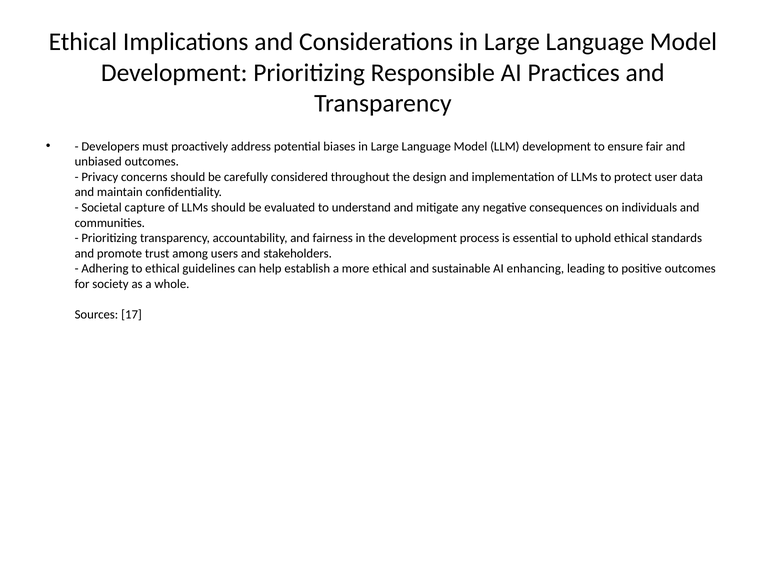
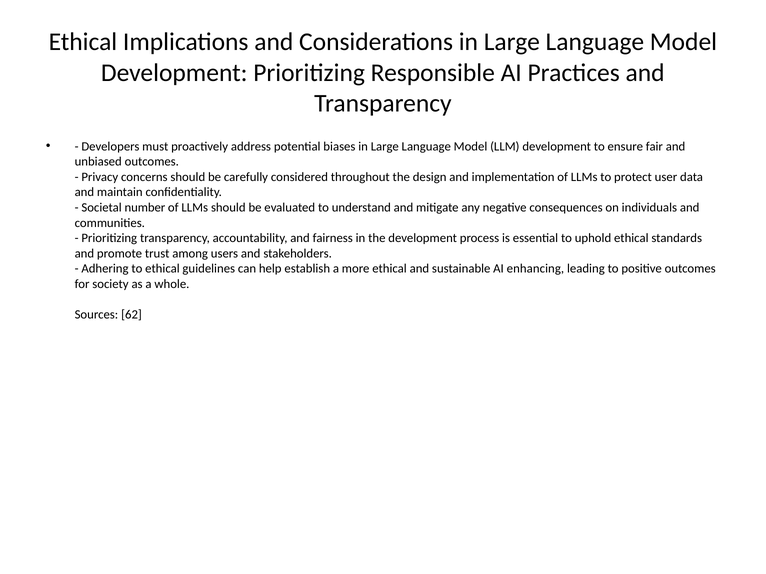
capture: capture -> number
17: 17 -> 62
